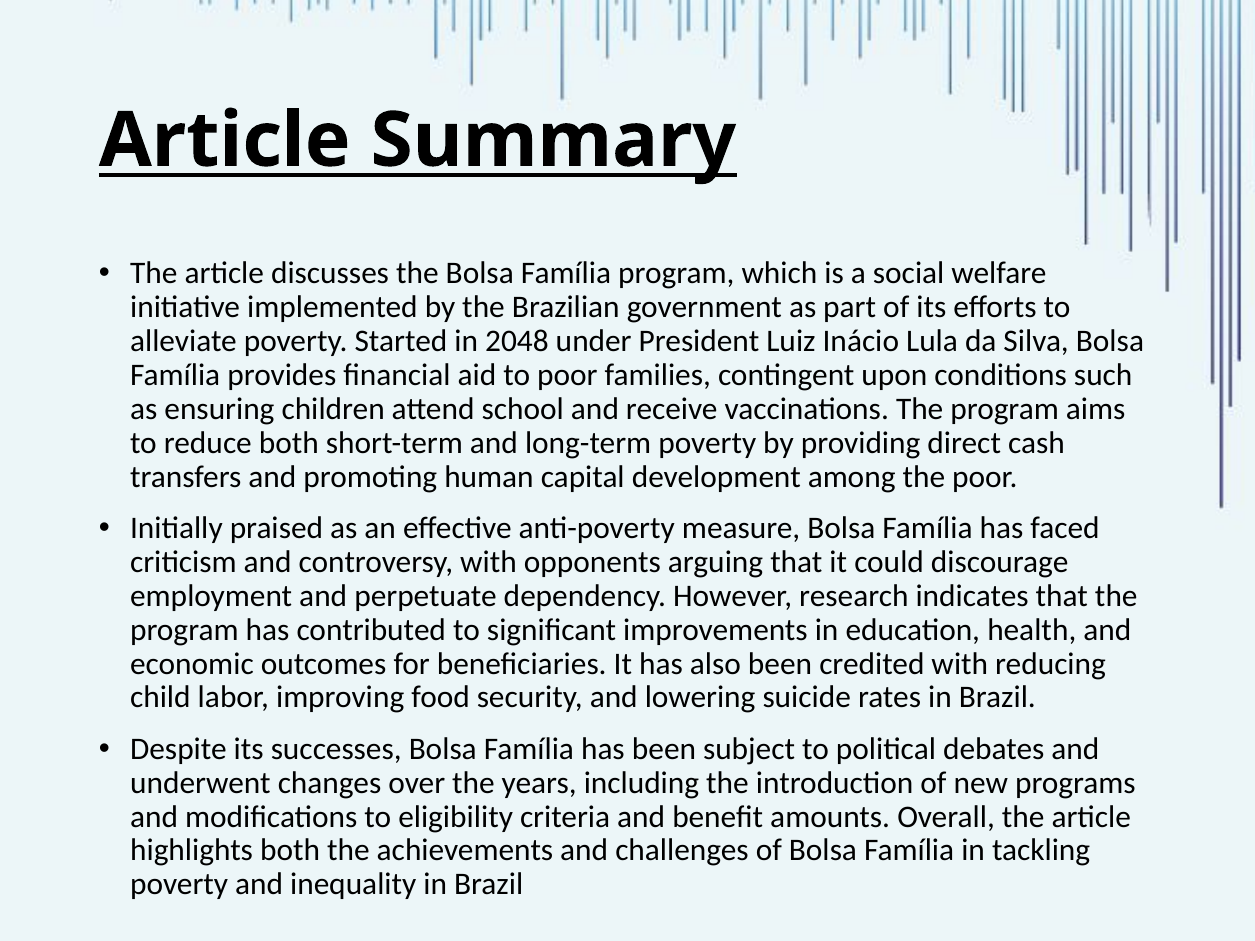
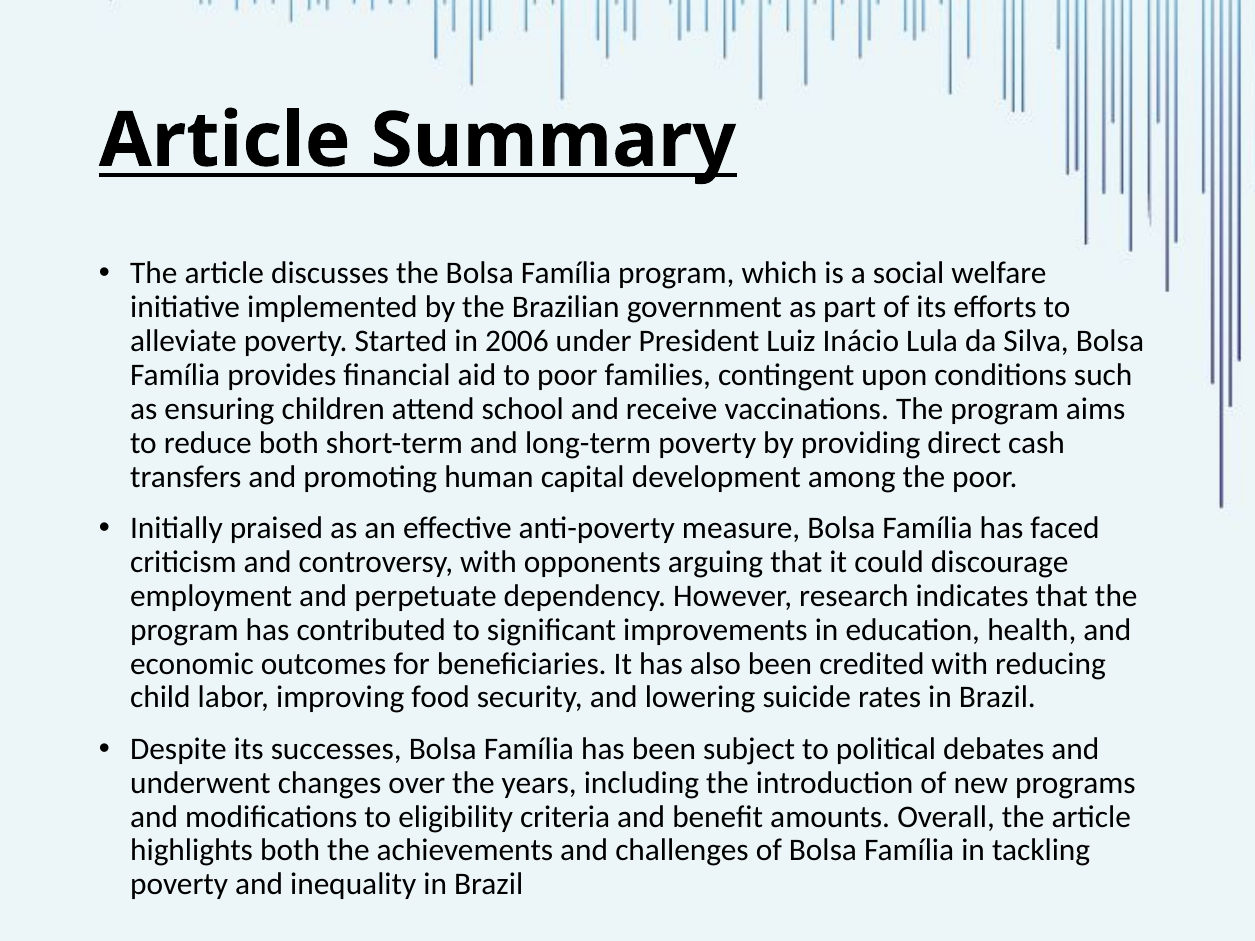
2048: 2048 -> 2006
